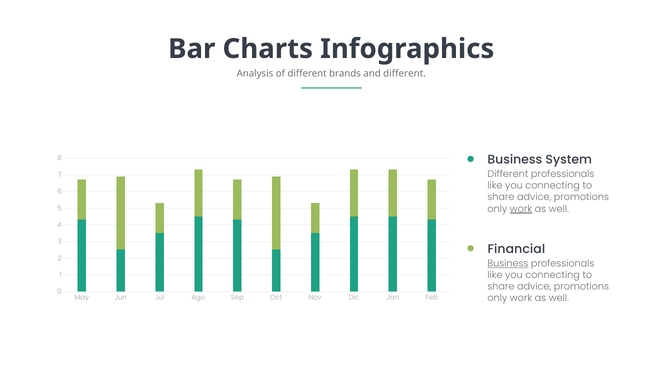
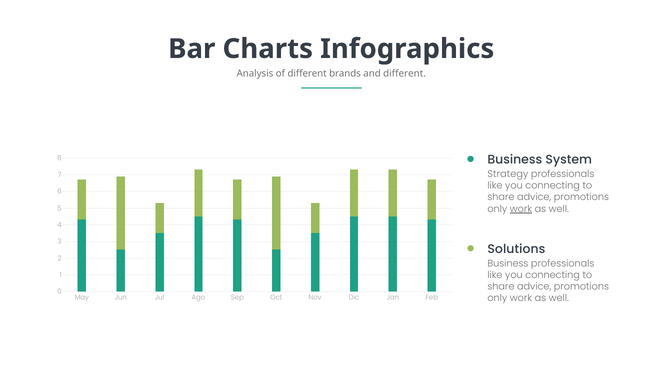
Different at (508, 174): Different -> Strategy
Financial: Financial -> Solutions
Business at (508, 263) underline: present -> none
